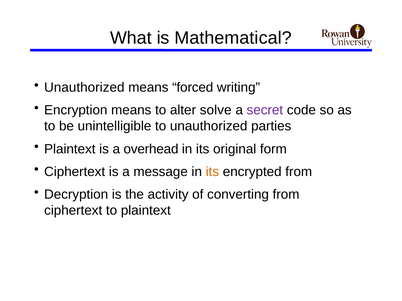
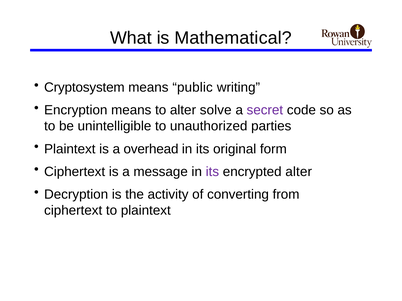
Unauthorized at (84, 88): Unauthorized -> Cryptosystem
forced: forced -> public
its at (212, 172) colour: orange -> purple
encrypted from: from -> alter
